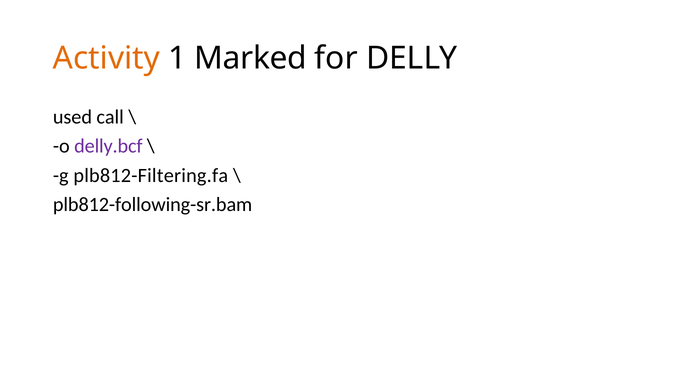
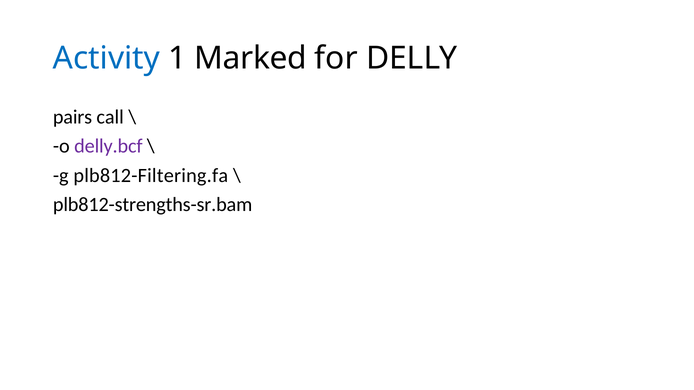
Activity colour: orange -> blue
used: used -> pairs
plb812-following-sr.bam: plb812-following-sr.bam -> plb812-strengths-sr.bam
